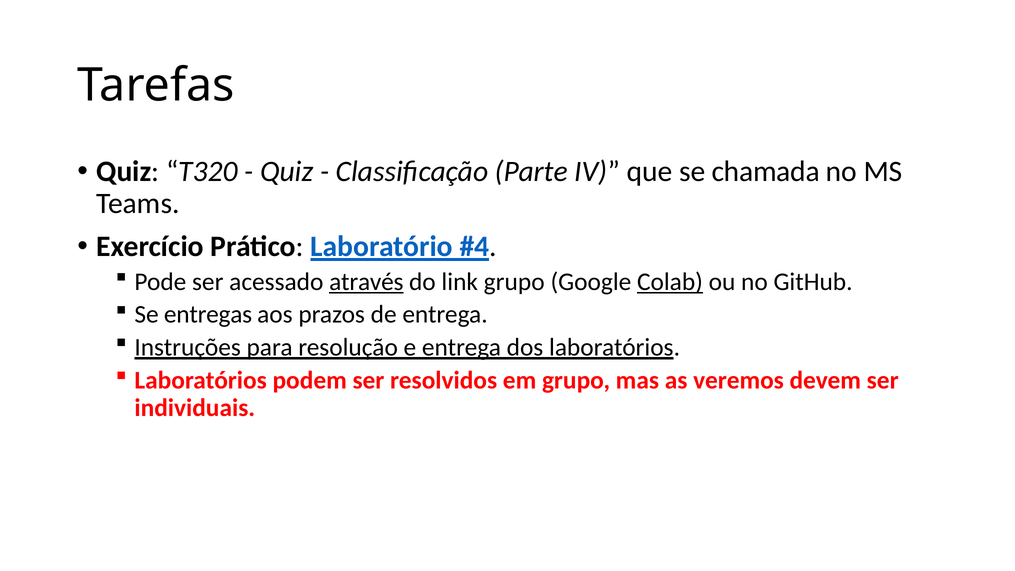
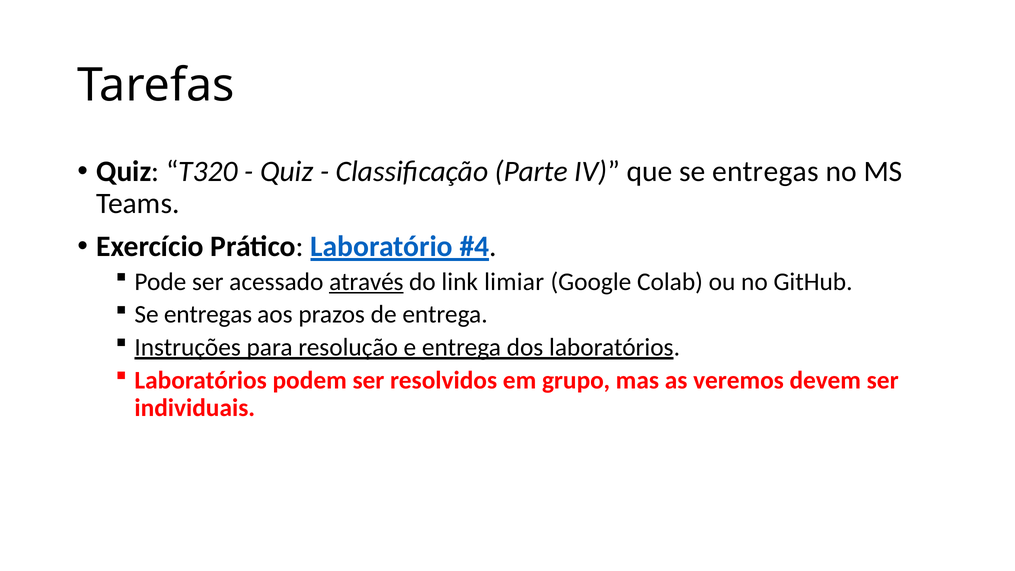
que se chamada: chamada -> entregas
link grupo: grupo -> limiar
Colab underline: present -> none
